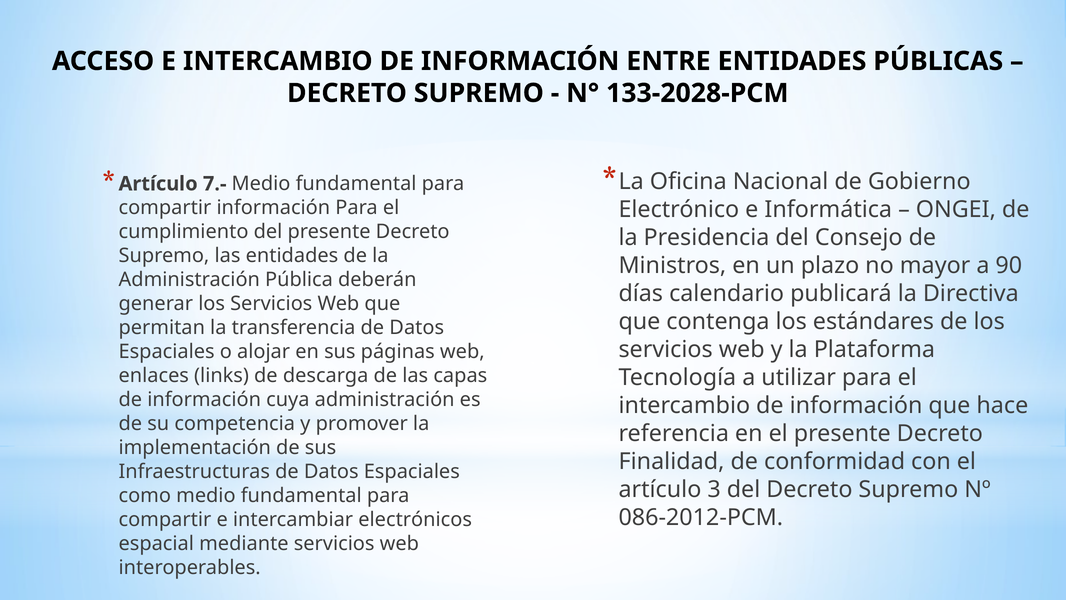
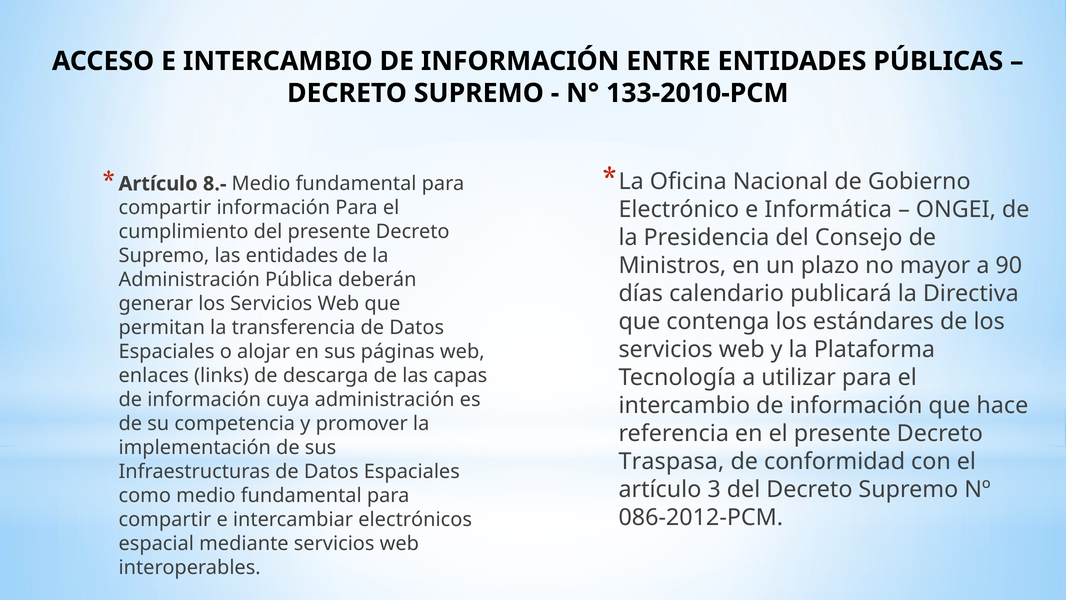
133-2028-PCM: 133-2028-PCM -> 133-2010-PCM
7.-: 7.- -> 8.-
Finalidad: Finalidad -> Traspasa
